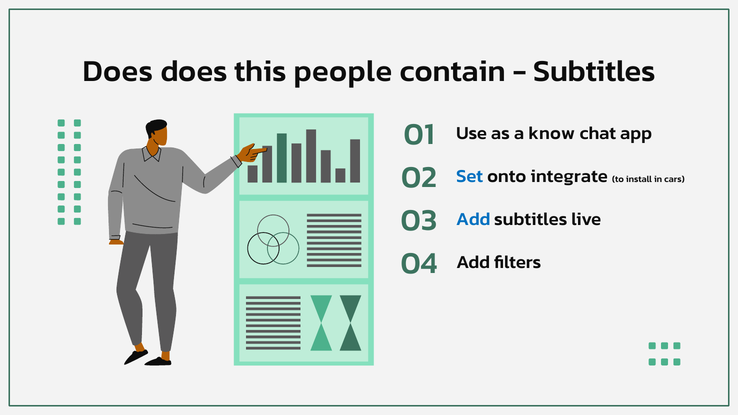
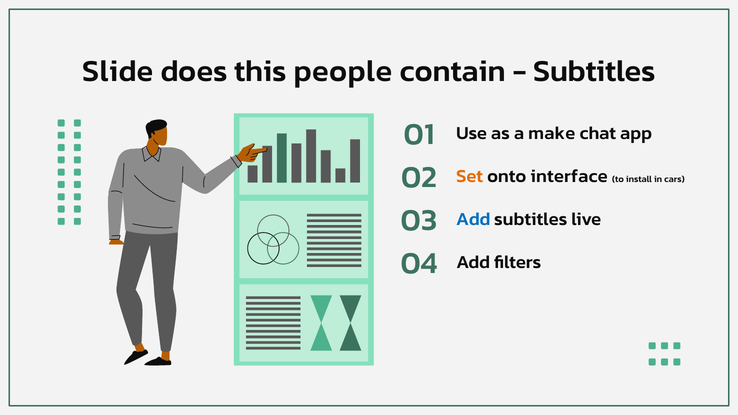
Does at (118, 71): Does -> Slide
know: know -> make
Set colour: blue -> orange
integrate: integrate -> interface
